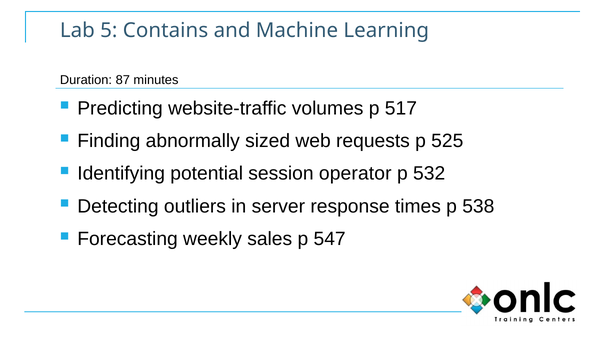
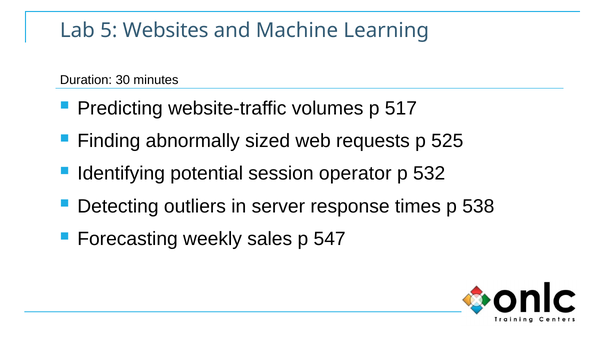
Contains: Contains -> Websites
87: 87 -> 30
